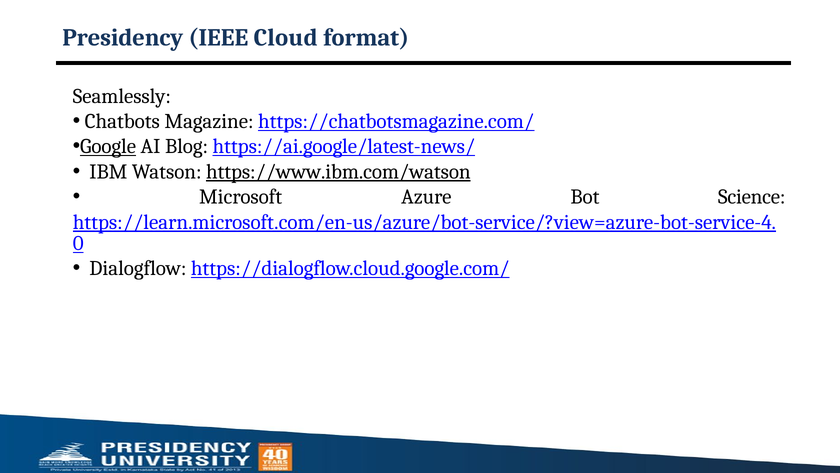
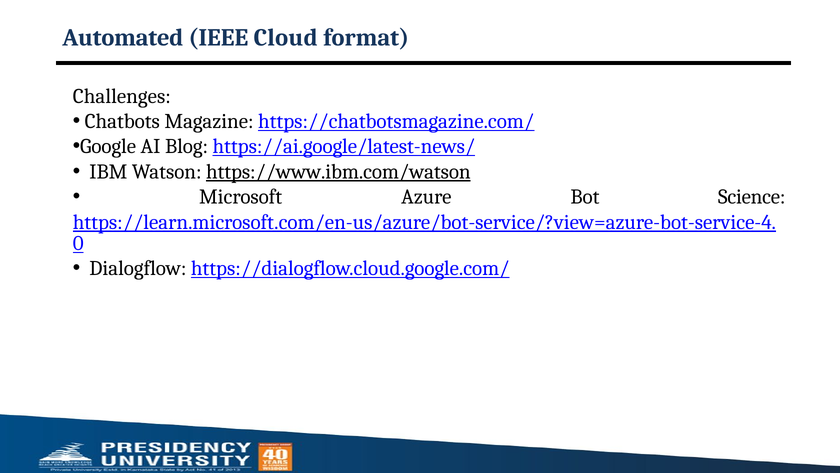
Presidency: Presidency -> Automated
Seamlessly: Seamlessly -> Challenges
Google underline: present -> none
